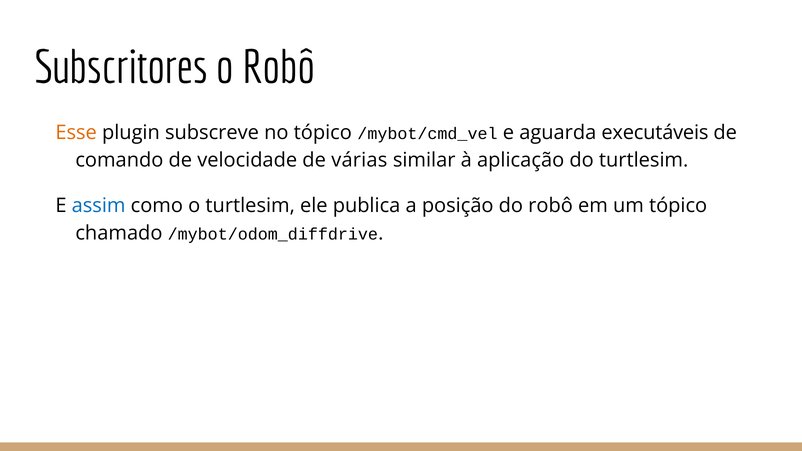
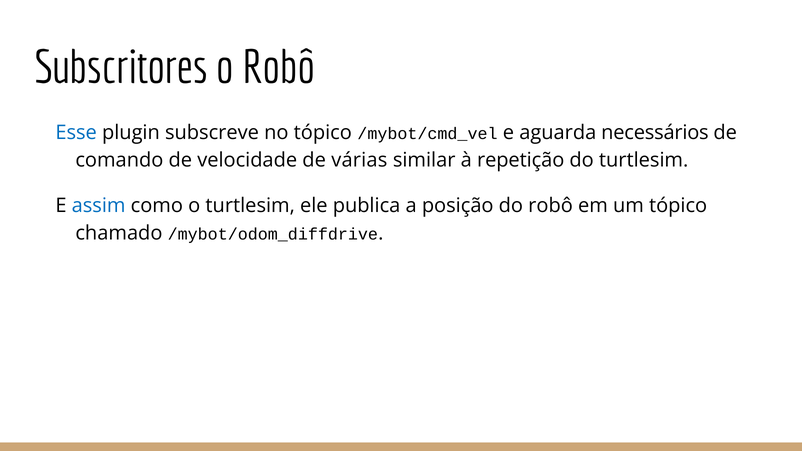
Esse colour: orange -> blue
executáveis: executáveis -> necessários
aplicação: aplicação -> repetição
